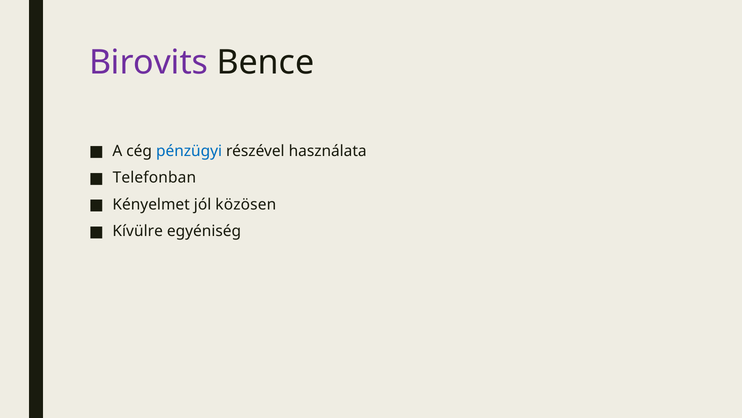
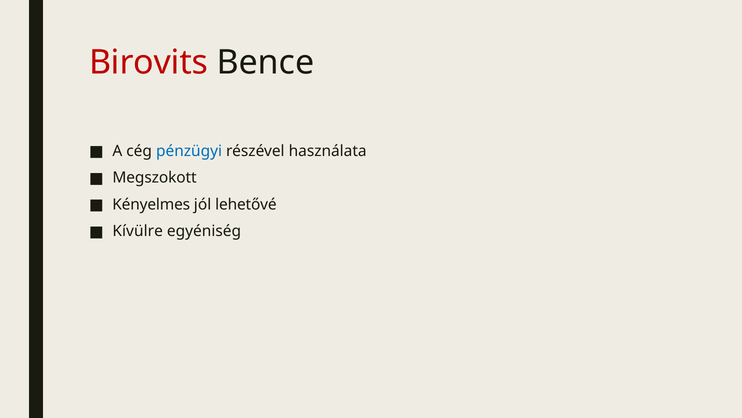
Birovits colour: purple -> red
Telefonban: Telefonban -> Megszokott
Kényelmet: Kényelmet -> Kényelmes
közösen: közösen -> lehetővé
